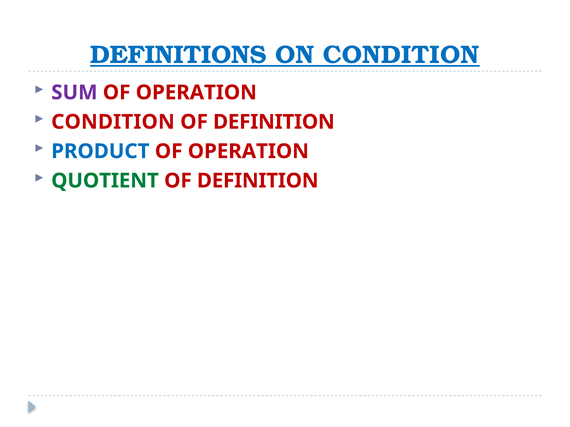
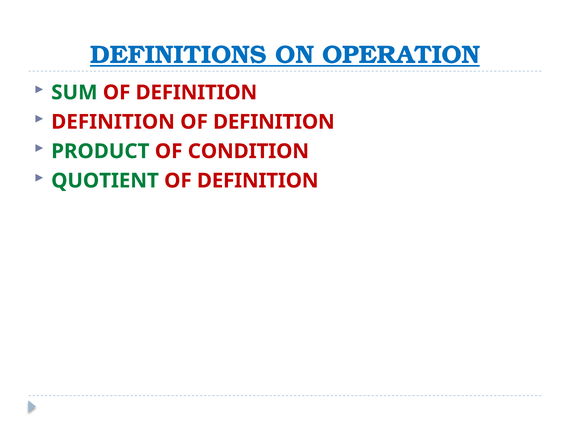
ON CONDITION: CONDITION -> OPERATION
SUM colour: purple -> green
OPERATION at (196, 93): OPERATION -> DEFINITION
CONDITION at (113, 122): CONDITION -> DEFINITION
PRODUCT colour: blue -> green
OPERATION at (248, 151): OPERATION -> CONDITION
